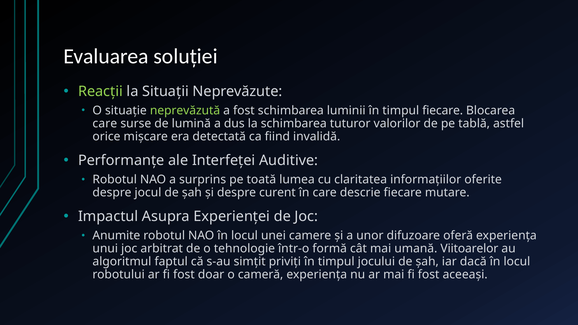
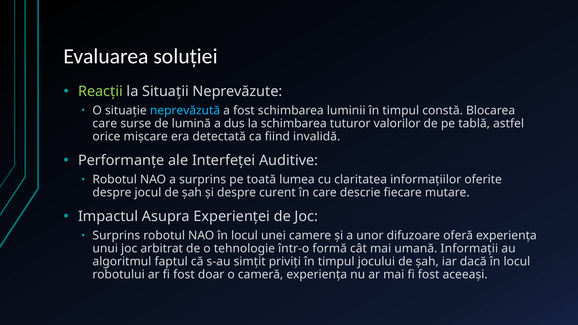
neprevăzută colour: light green -> light blue
timpul fiecare: fiecare -> constă
Anumite at (116, 236): Anumite -> Surprins
Viitoarelor: Viitoarelor -> Informații
